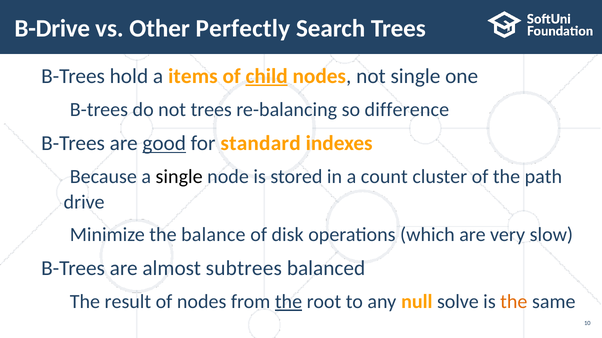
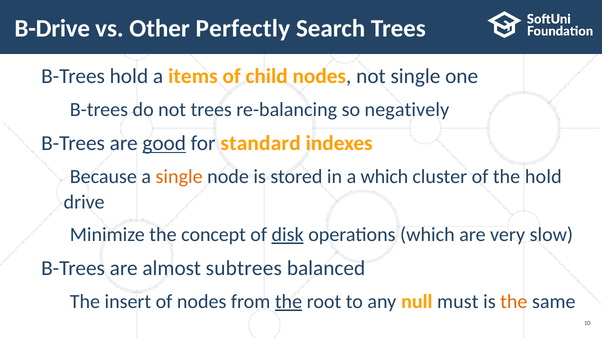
child underline: present -> none
difference: difference -> negatively
single at (179, 177) colour: black -> orange
a count: count -> which
the path: path -> hold
balance: balance -> concept
disk underline: none -> present
result: result -> insert
solve: solve -> must
